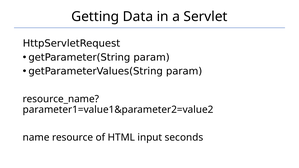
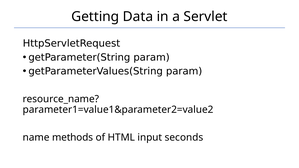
resource: resource -> methods
